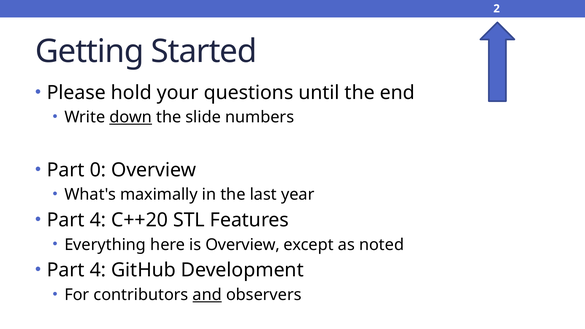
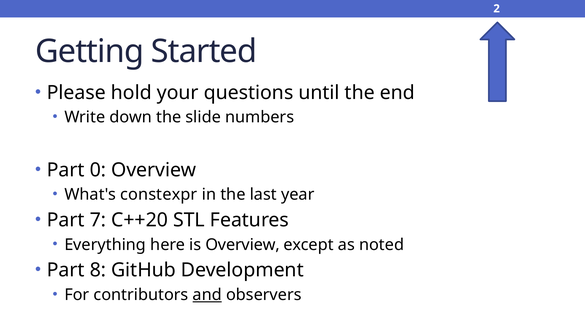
down underline: present -> none
maximally: maximally -> constexpr
4 at (98, 220): 4 -> 7
4 at (98, 270): 4 -> 8
